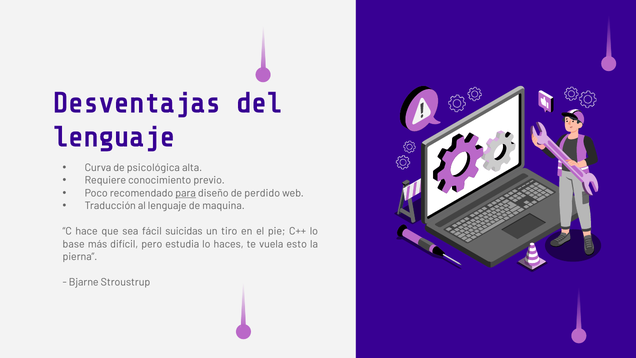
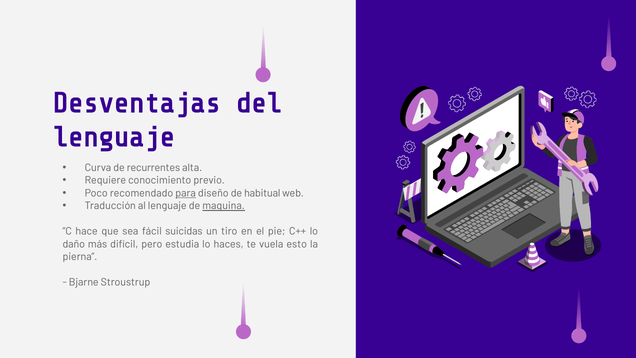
psicológica: psicológica -> recurrentes
perdido: perdido -> habitual
maquina underline: none -> present
base: base -> daño
